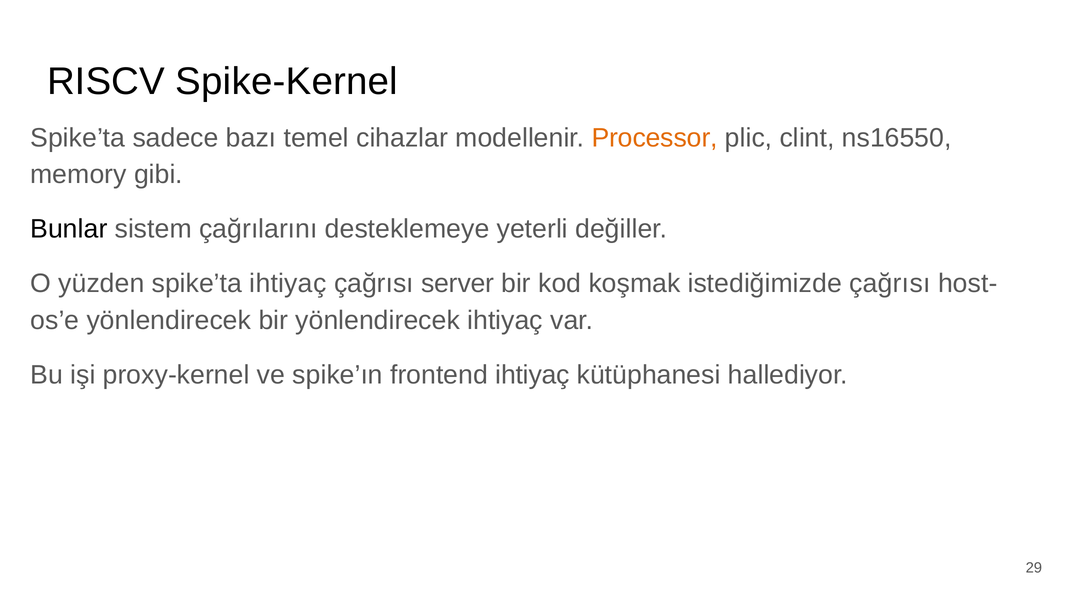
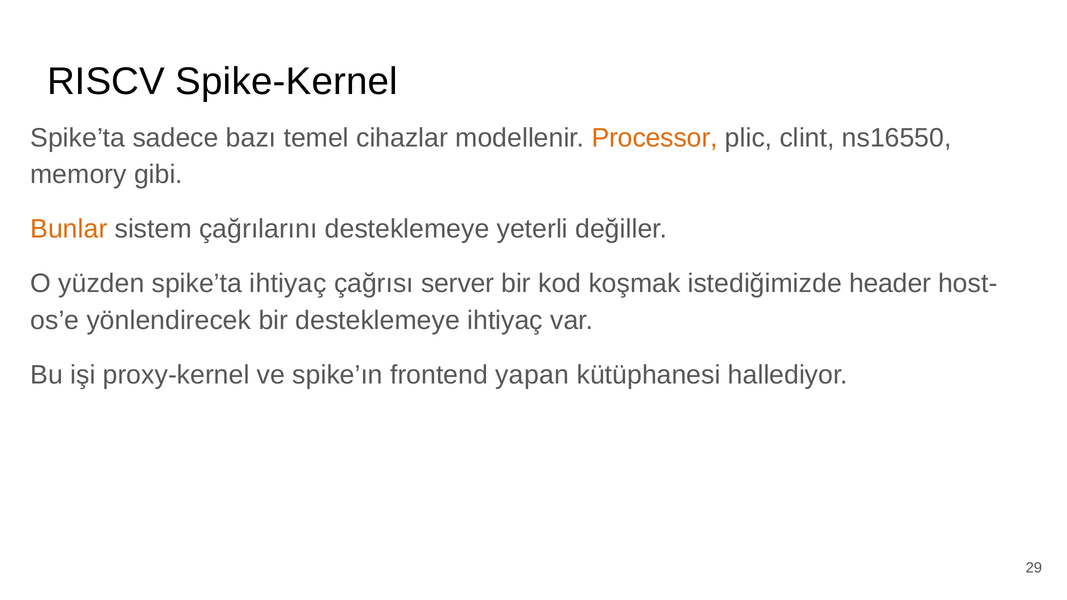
Bunlar colour: black -> orange
istediğimizde çağrısı: çağrısı -> header
bir yönlendirecek: yönlendirecek -> desteklemeye
frontend ihtiyaç: ihtiyaç -> yapan
